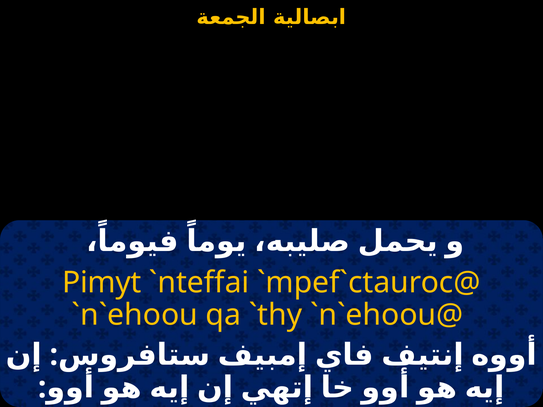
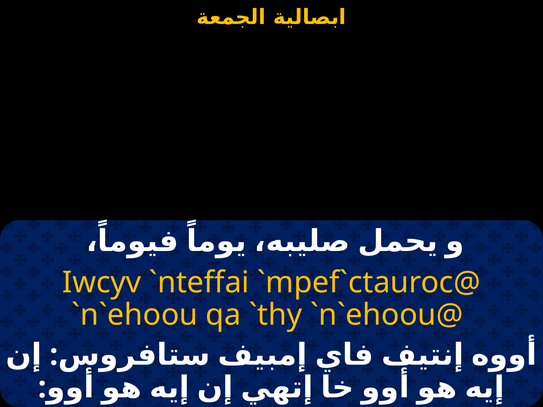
Pimyt: Pimyt -> Iwcyv
